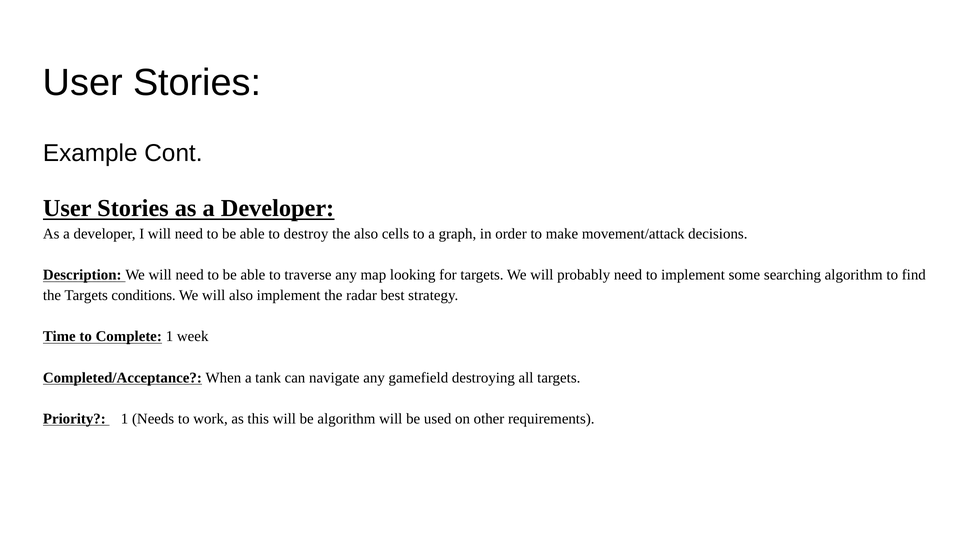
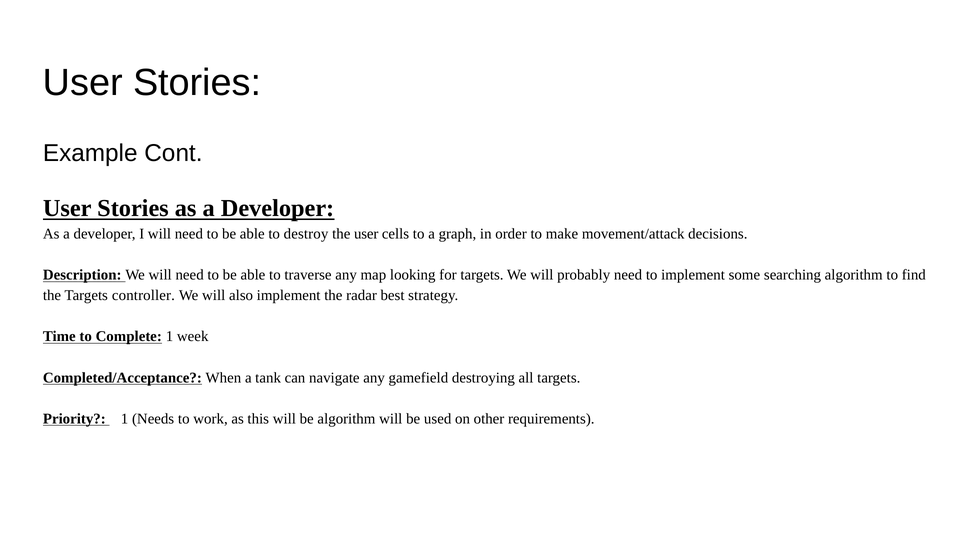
the also: also -> user
conditions: conditions -> controller
